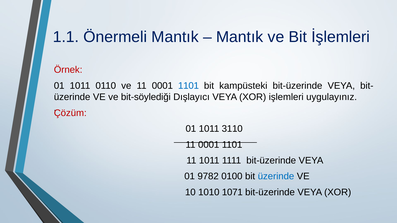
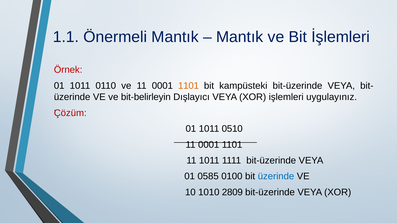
1101 at (189, 86) colour: blue -> orange
bit-söylediği: bit-söylediği -> bit-belirleyin
3110: 3110 -> 0510
9782: 9782 -> 0585
1071: 1071 -> 2809
